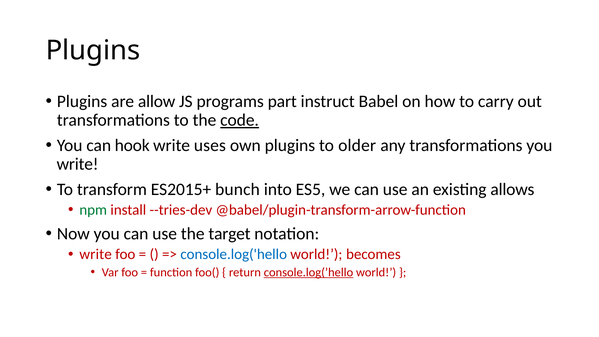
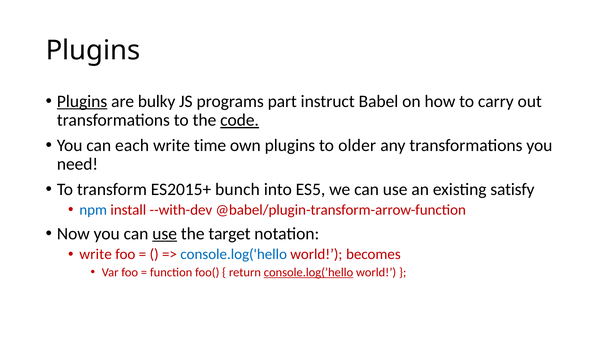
Plugins at (82, 101) underline: none -> present
allow: allow -> bulky
hook: hook -> each
uses: uses -> time
write at (78, 164): write -> need
allows: allows -> satisfy
npm colour: green -> blue
--tries-dev: --tries-dev -> --with-dev
use at (165, 234) underline: none -> present
